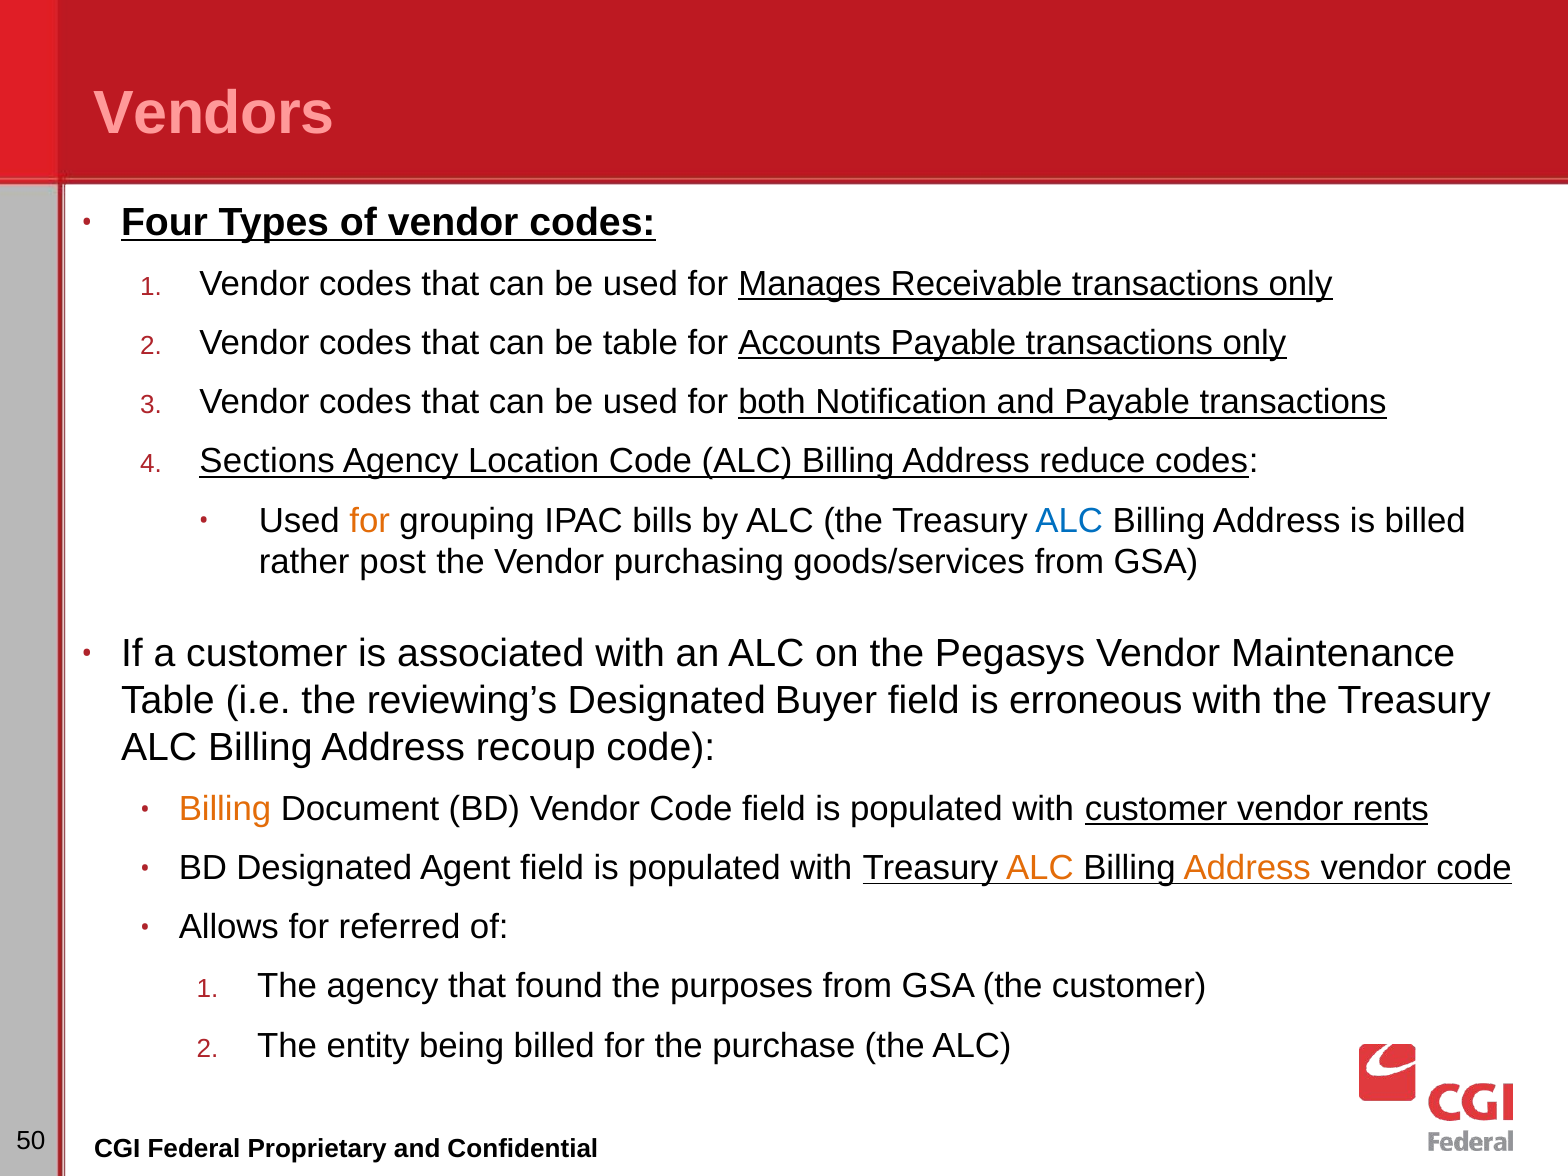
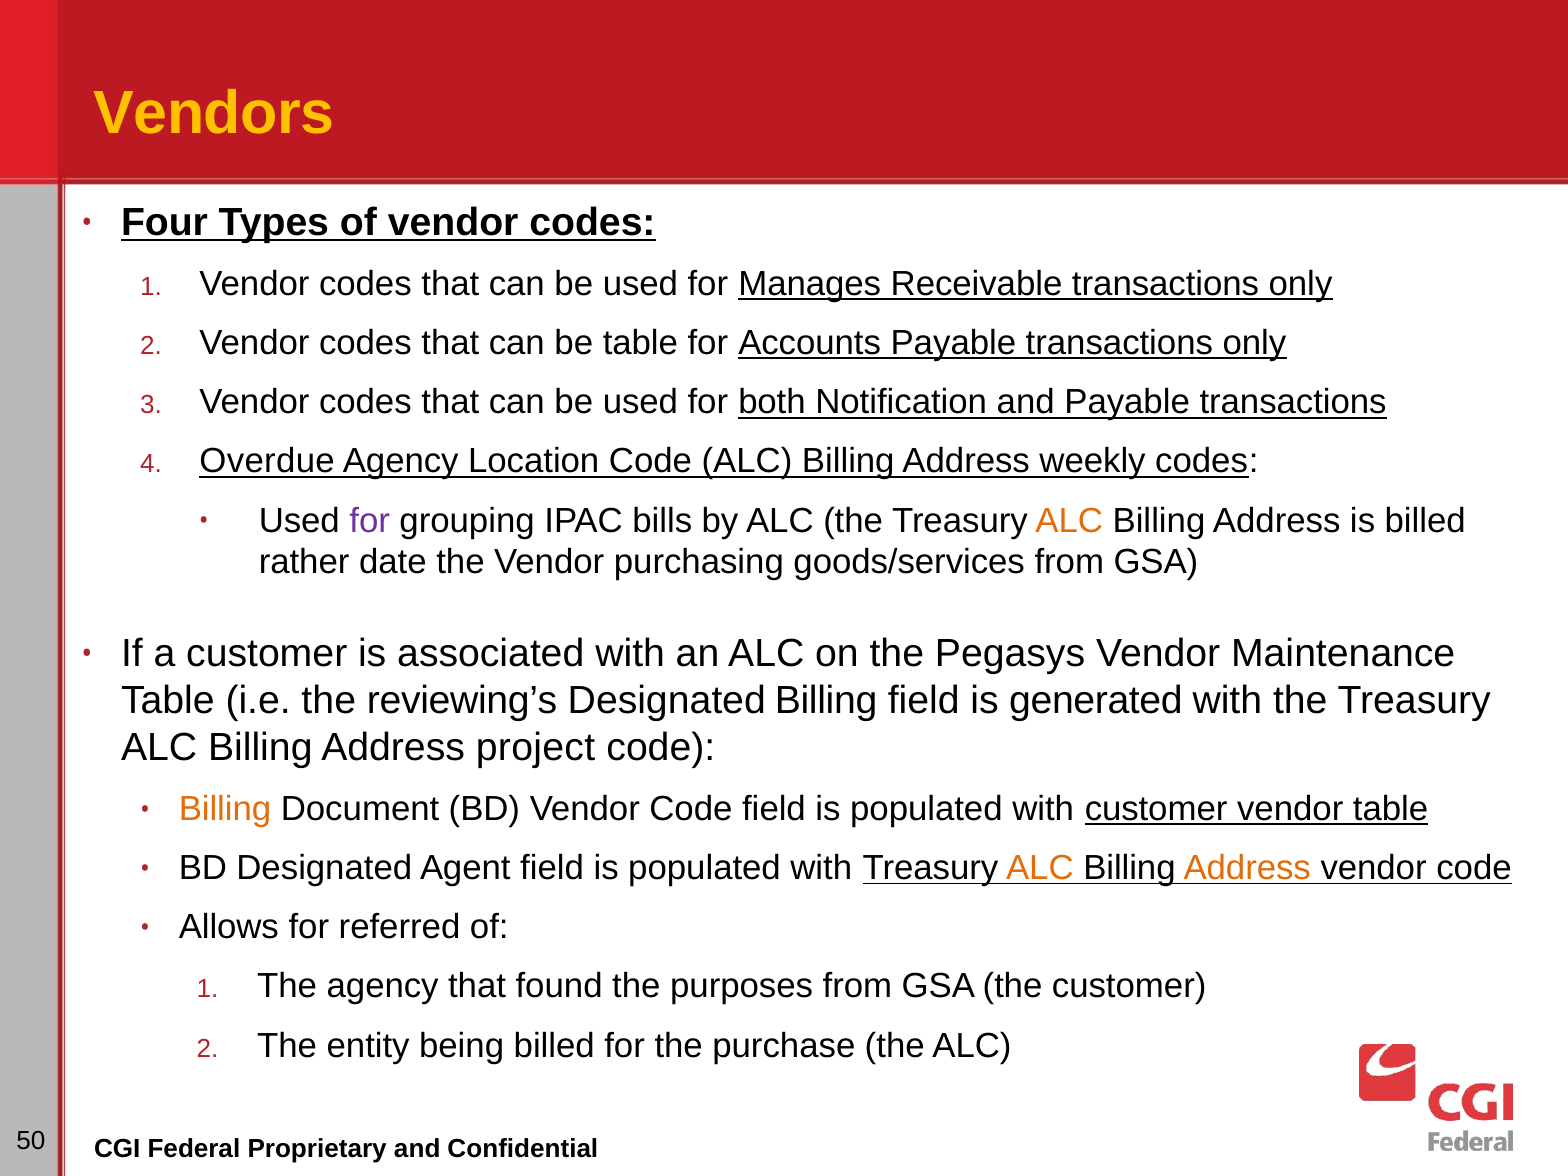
Vendors colour: pink -> yellow
Sections: Sections -> Overdue
reduce: reduce -> weekly
for at (370, 521) colour: orange -> purple
ALC at (1069, 521) colour: blue -> orange
post: post -> date
Designated Buyer: Buyer -> Billing
erroneous: erroneous -> generated
recoup: recoup -> project
vendor rents: rents -> table
